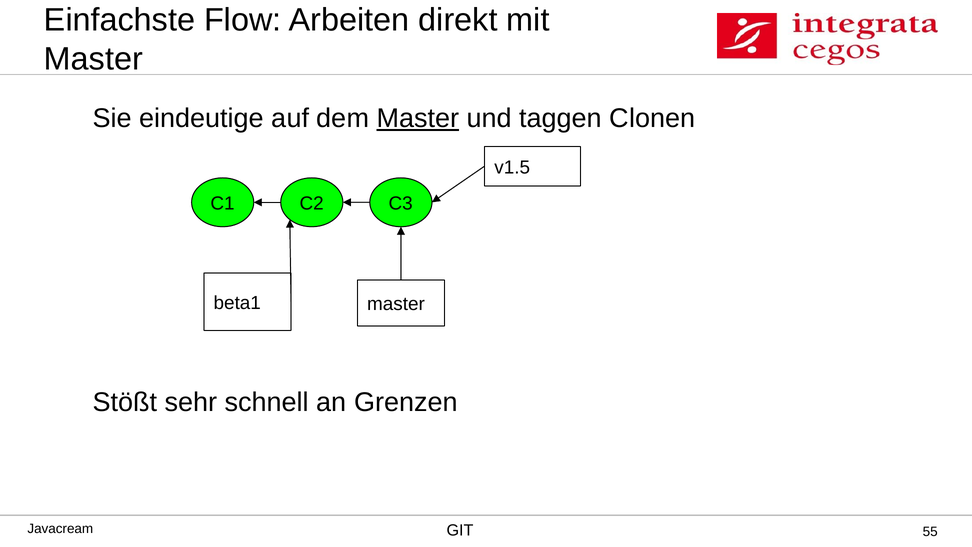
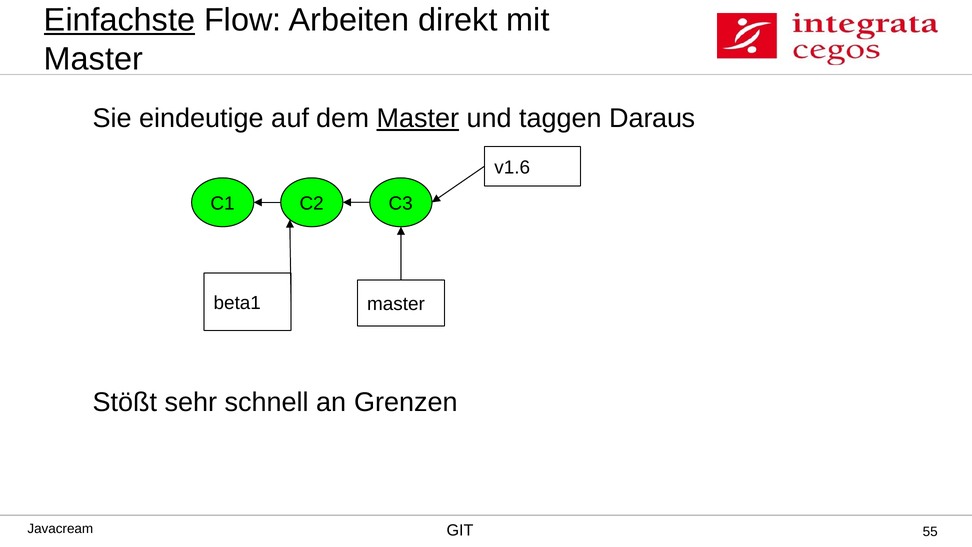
Einfachste underline: none -> present
Clonen: Clonen -> Daraus
v1.5: v1.5 -> v1.6
